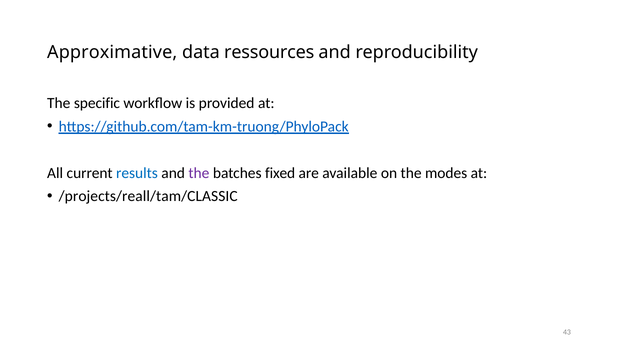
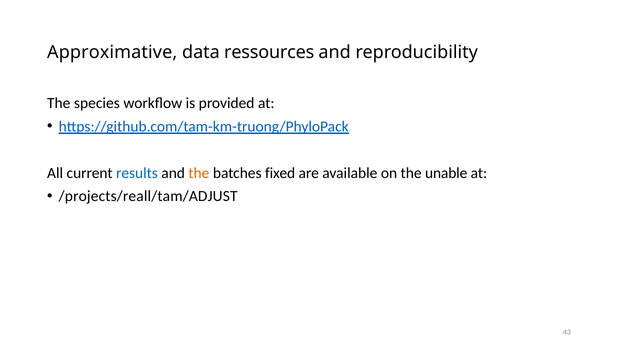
specific: specific -> species
the at (199, 173) colour: purple -> orange
modes: modes -> unable
/projects/reall/tam/CLASSIC: /projects/reall/tam/CLASSIC -> /projects/reall/tam/ADJUST
